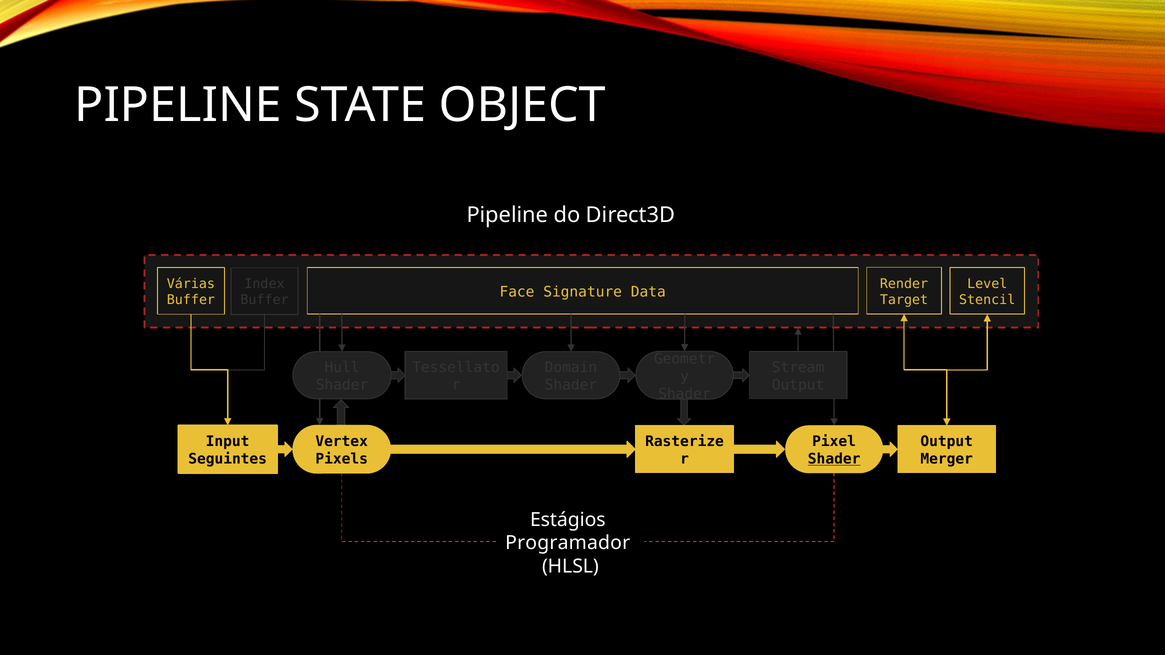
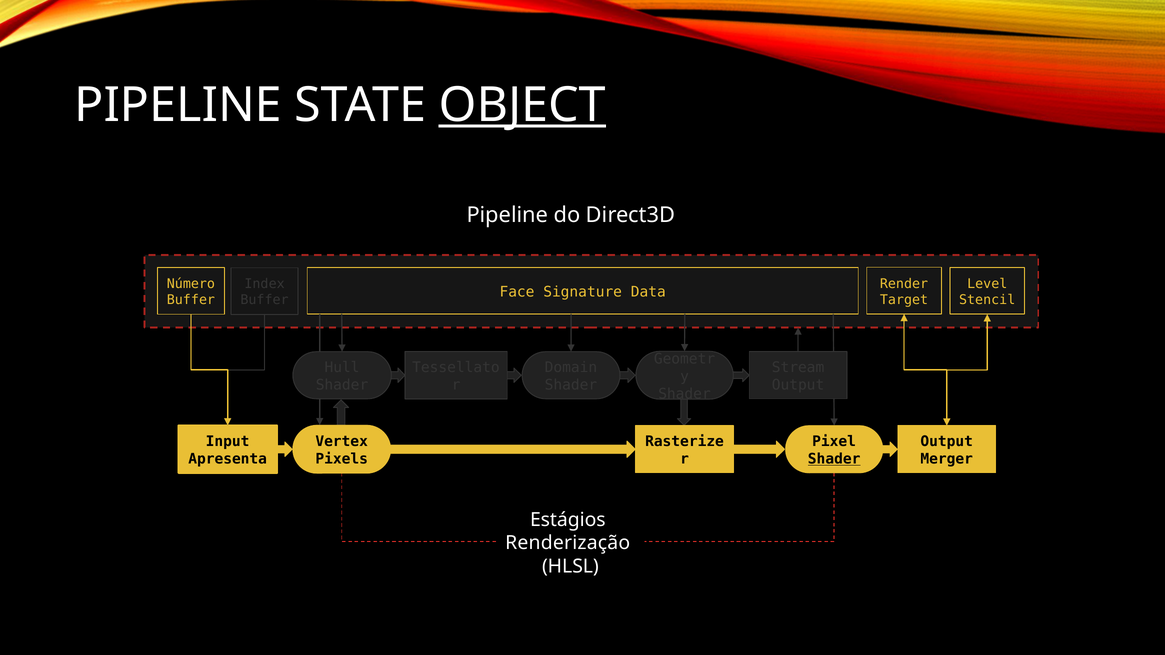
OBJECT underline: none -> present
Várias: Várias -> Número
Seguintes: Seguintes -> Apresenta
Programador: Programador -> Renderização
